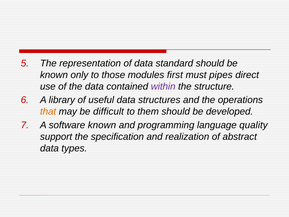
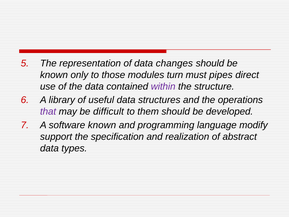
standard: standard -> changes
first: first -> turn
that colour: orange -> purple
quality: quality -> modify
